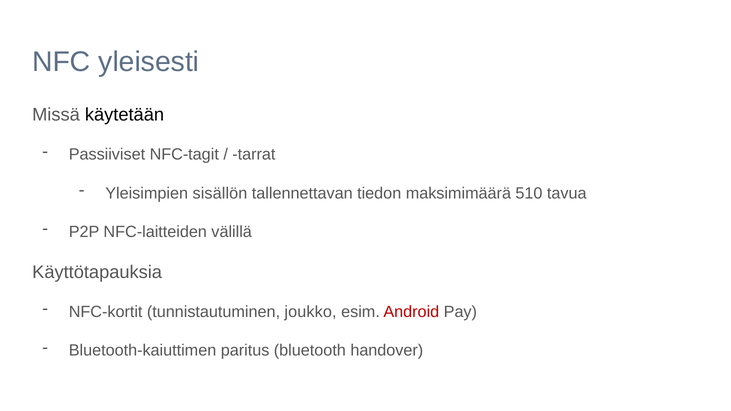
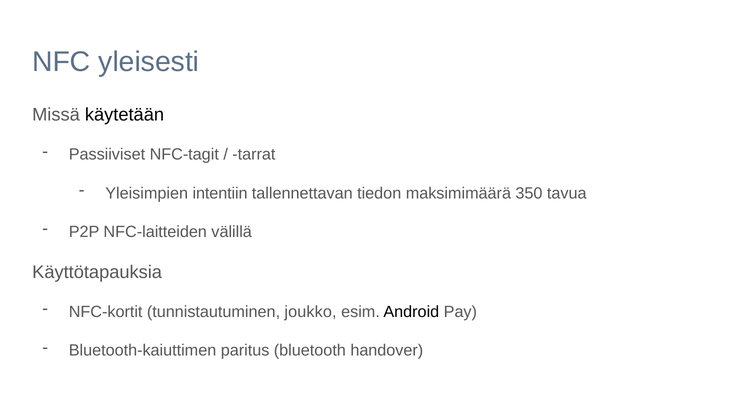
sisällön: sisällön -> intentiin
510: 510 -> 350
Android colour: red -> black
